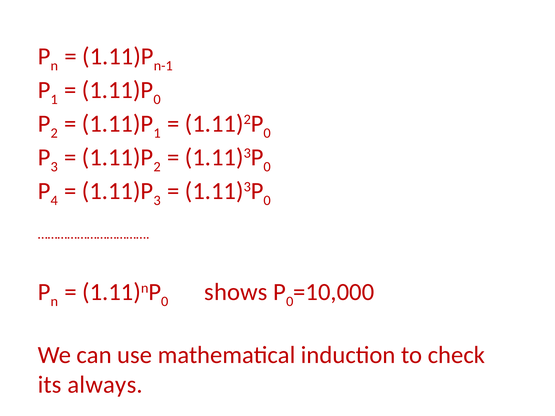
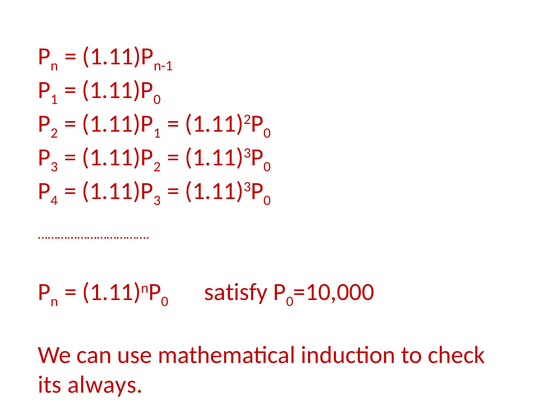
shows: shows -> satisfy
